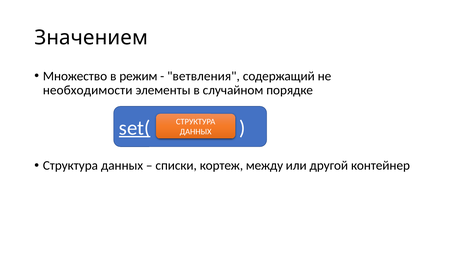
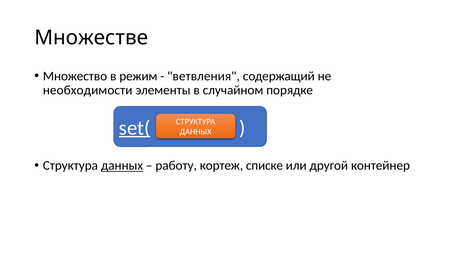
Значением: Значением -> Множестве
данных at (122, 166) underline: none -> present
списки: списки -> работу
между: между -> списке
